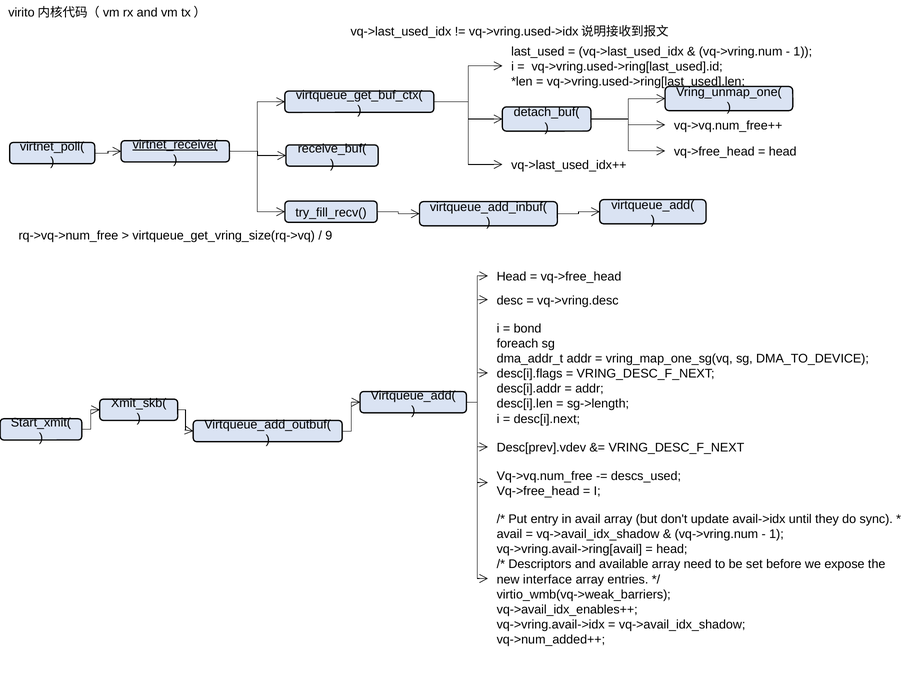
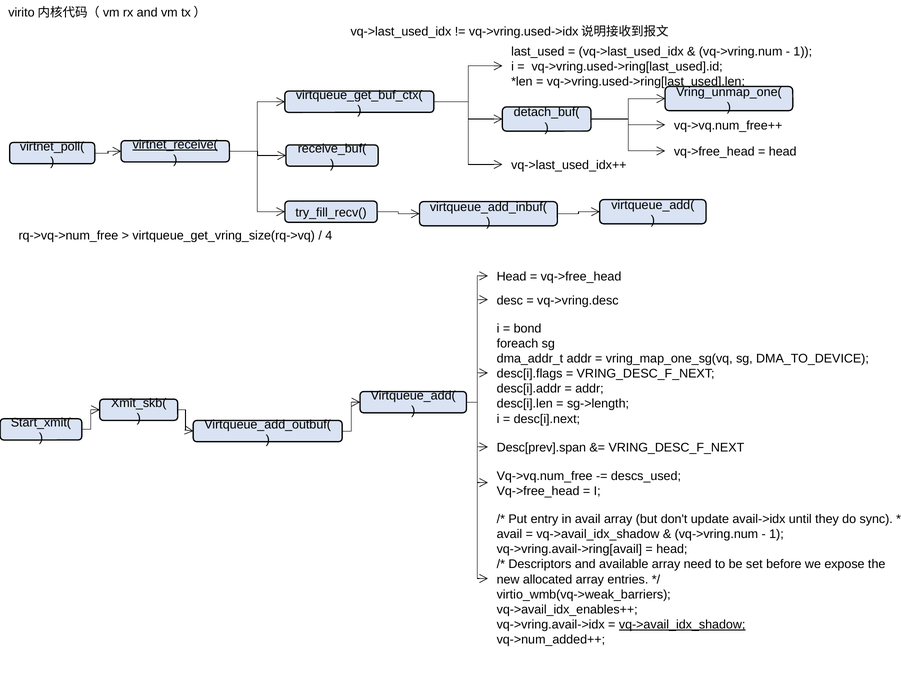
9: 9 -> 4
Desc[prev].vdev: Desc[prev].vdev -> Desc[prev].span
interface: interface -> allocated
vq->avail_idx_shadow at (682, 624) underline: none -> present
